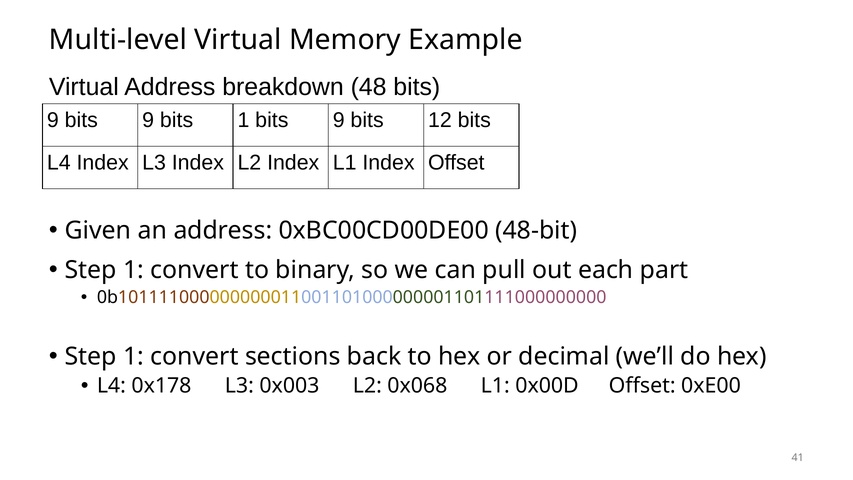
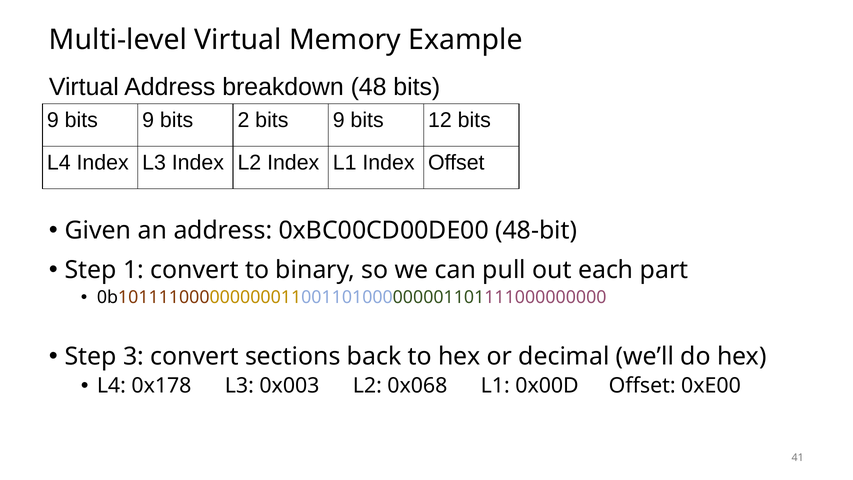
bits 1: 1 -> 2
1 at (134, 356): 1 -> 3
